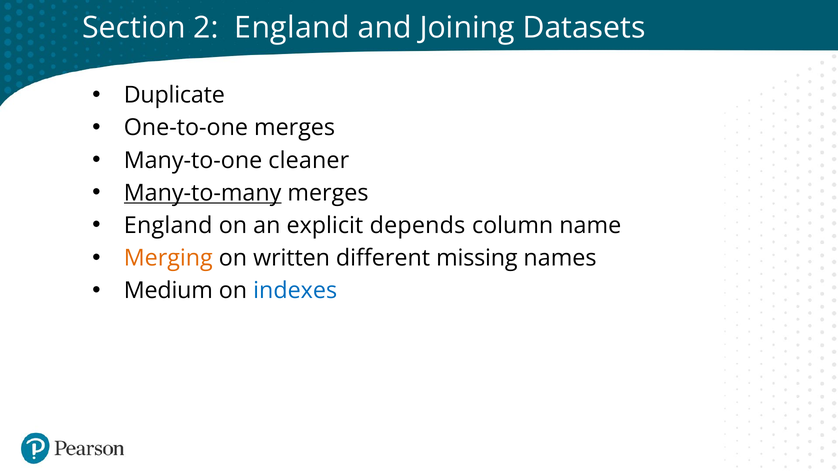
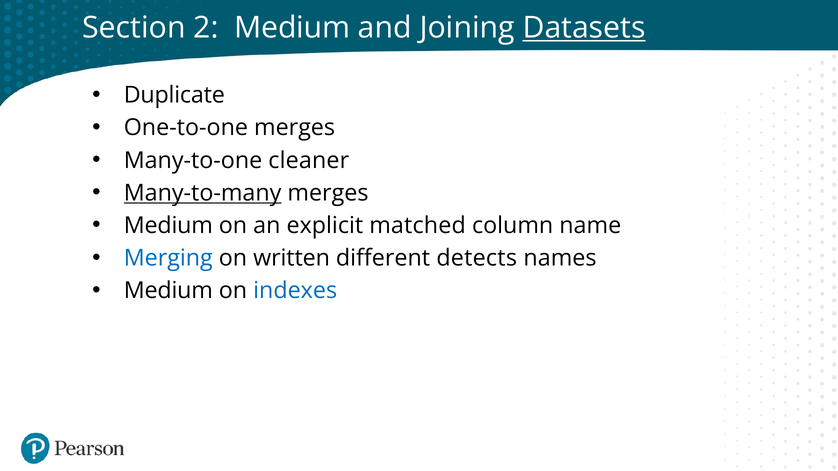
England at (292, 28): England -> Medium
Datasets underline: none -> present
England at (168, 226): England -> Medium
depends: depends -> matched
Merging colour: orange -> blue
missing: missing -> detects
